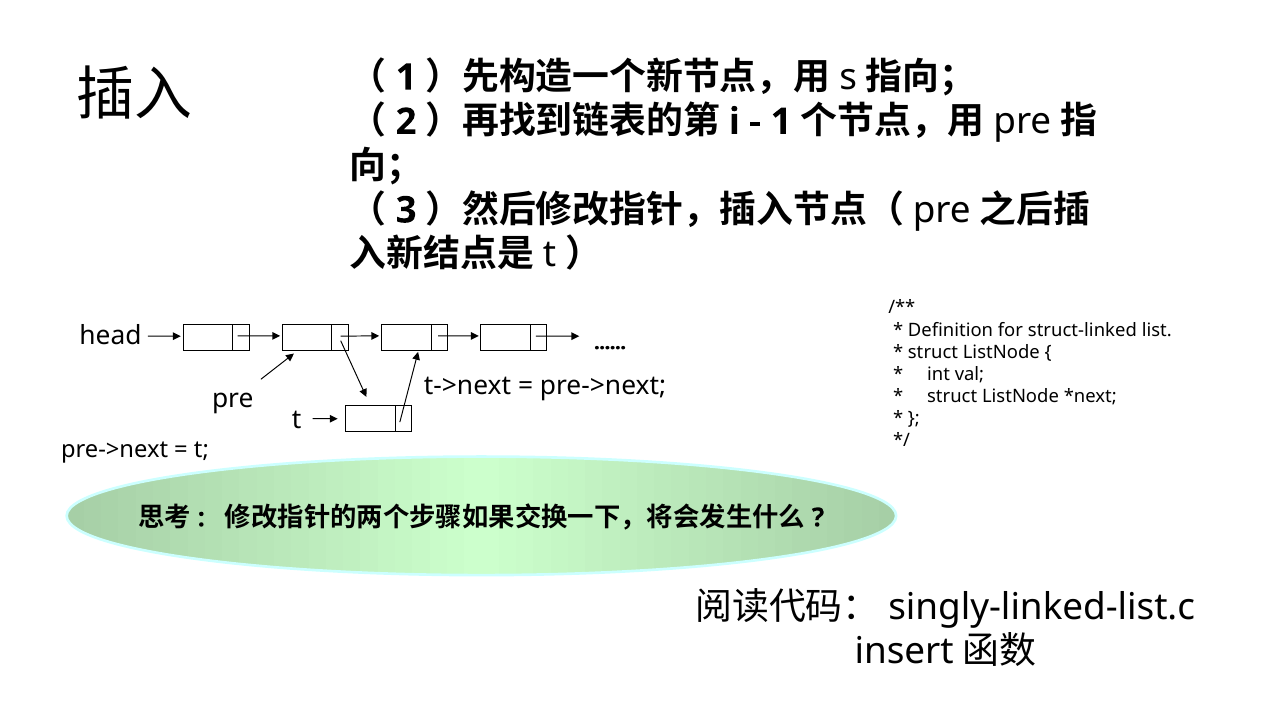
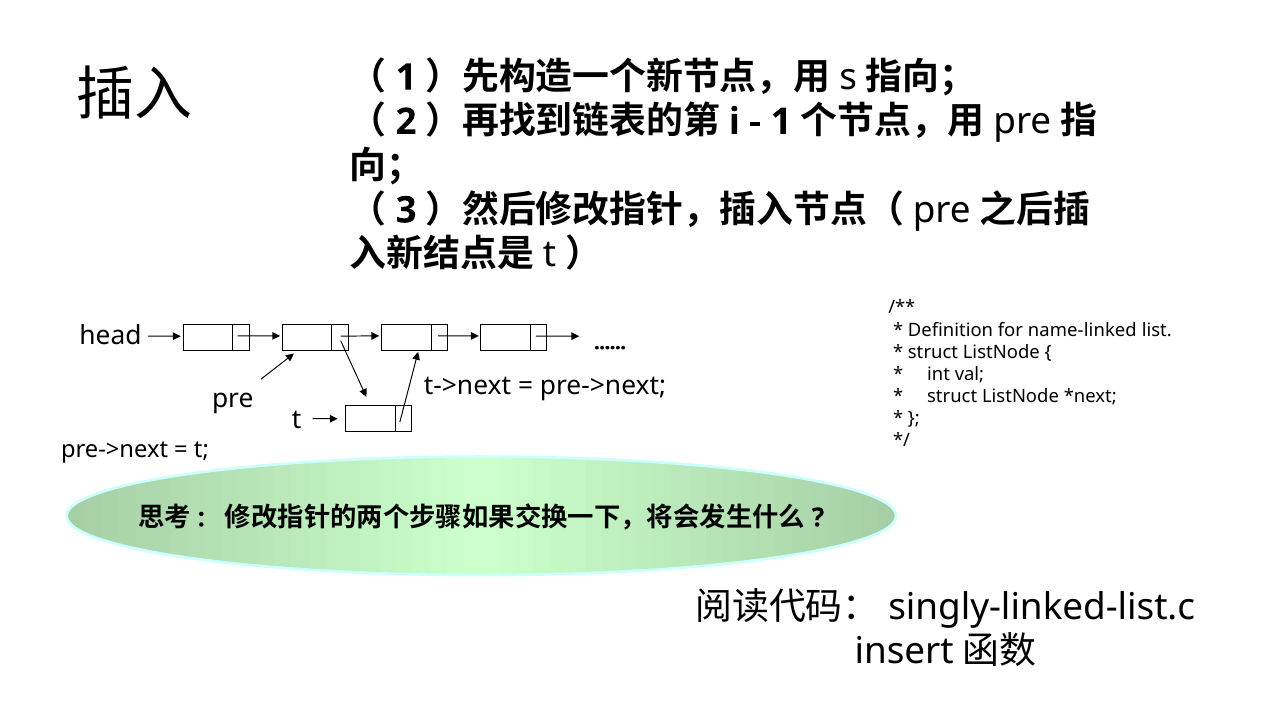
struct-linked: struct-linked -> name-linked
